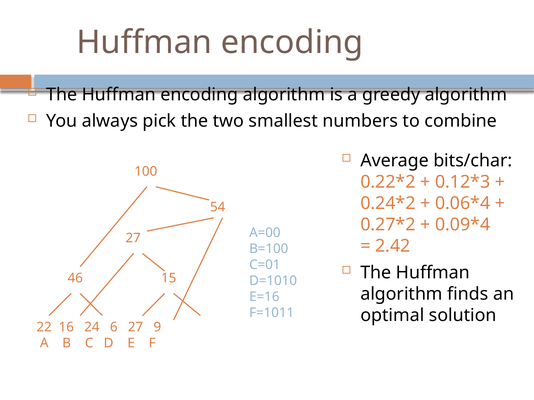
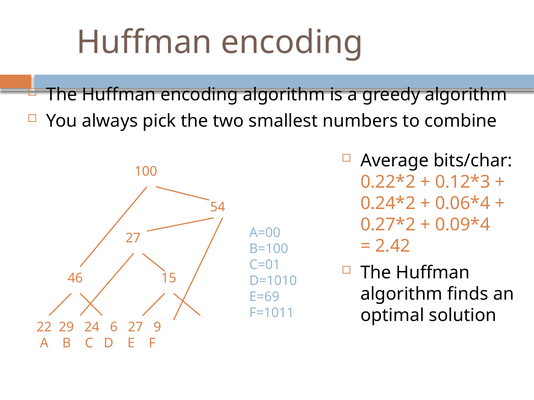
E=16: E=16 -> E=69
16: 16 -> 29
